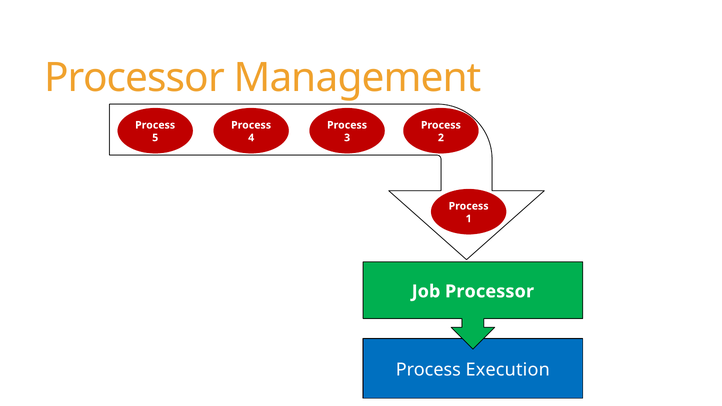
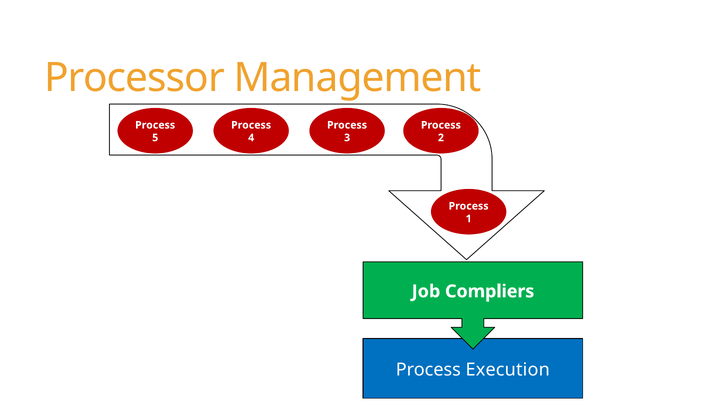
Job Processor: Processor -> Compliers
